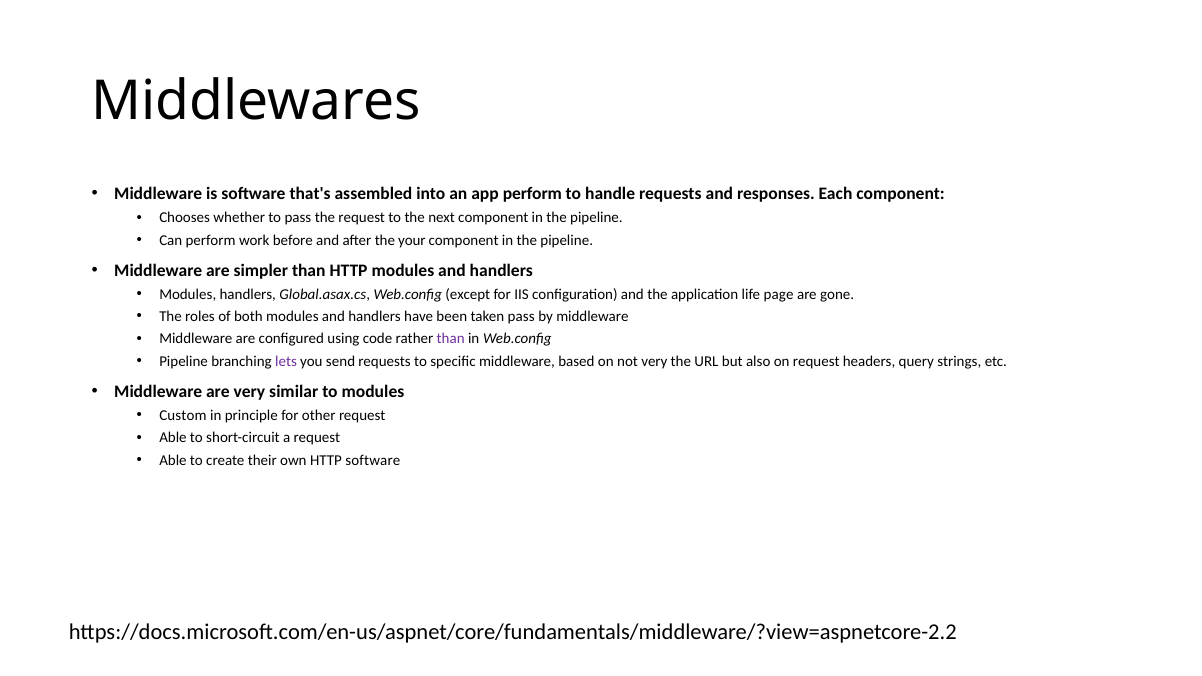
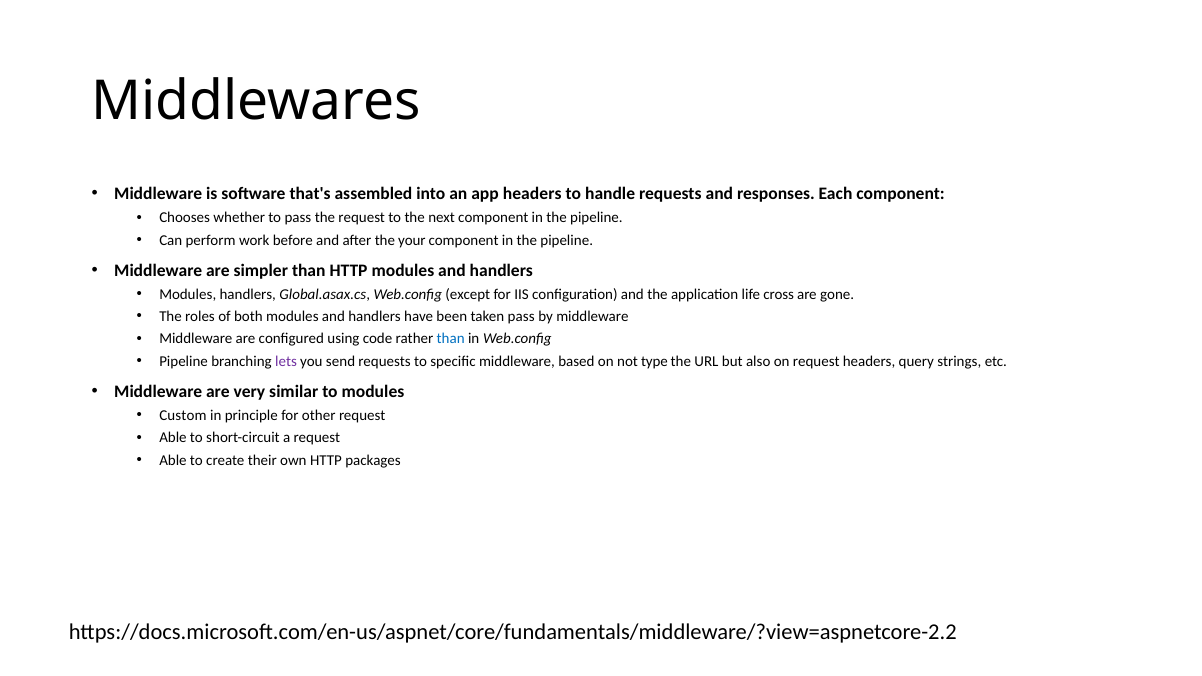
app perform: perform -> headers
page: page -> cross
than at (451, 339) colour: purple -> blue
not very: very -> type
HTTP software: software -> packages
